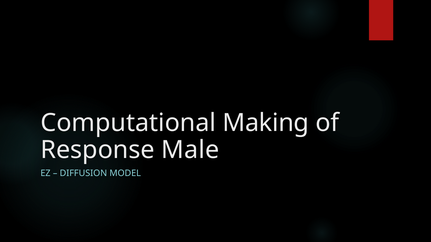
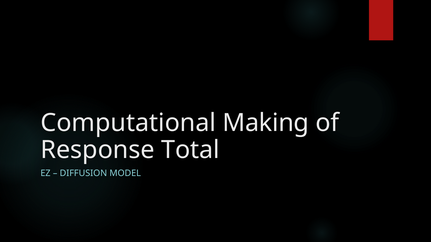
Male: Male -> Total
